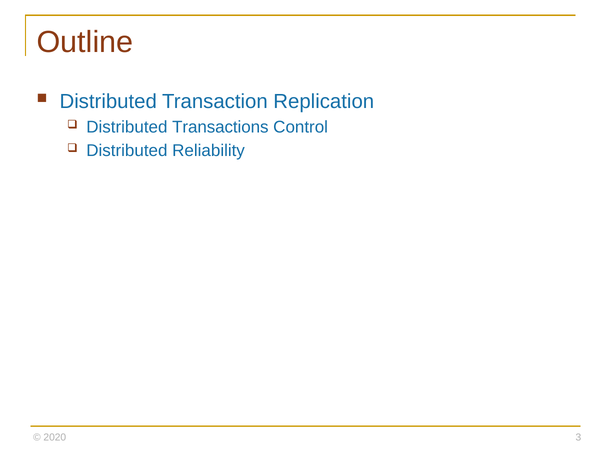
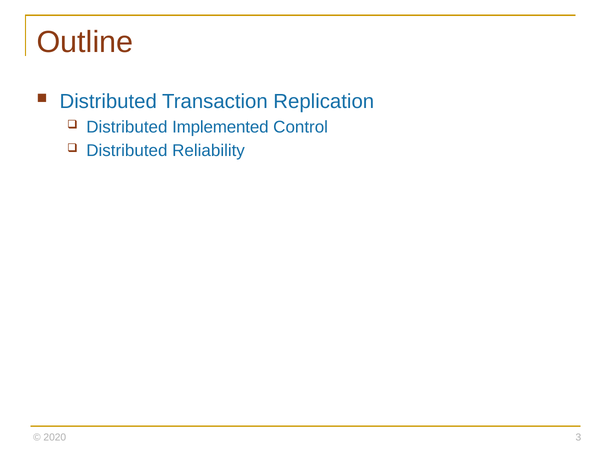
Transactions: Transactions -> Implemented
